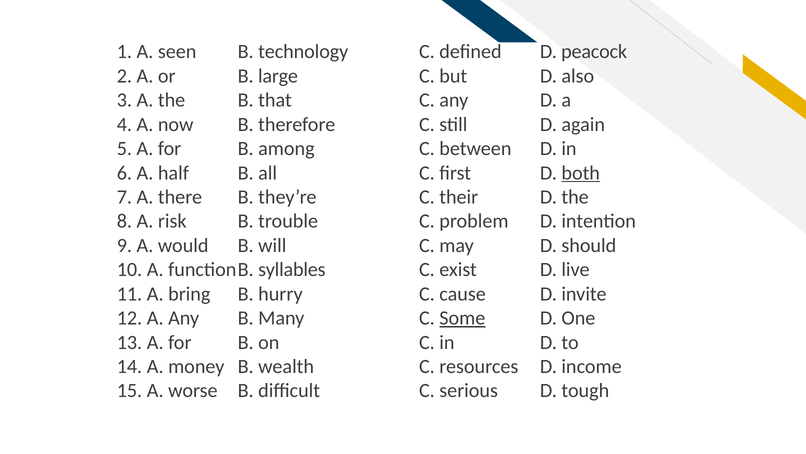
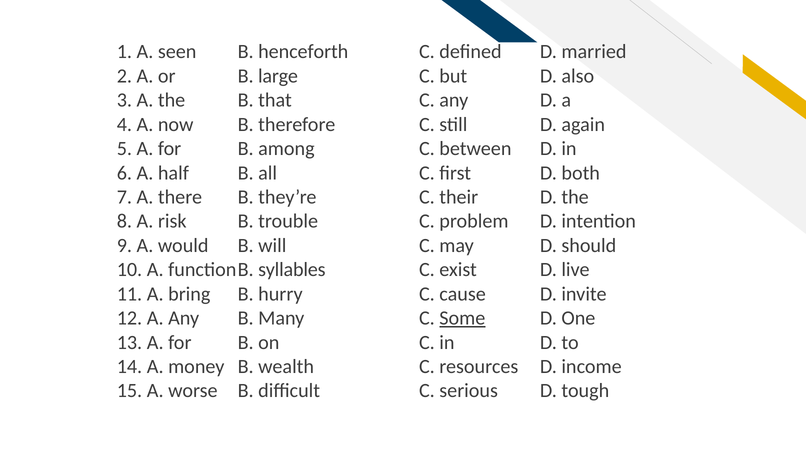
technology: technology -> henceforth
peacock: peacock -> married
both underline: present -> none
